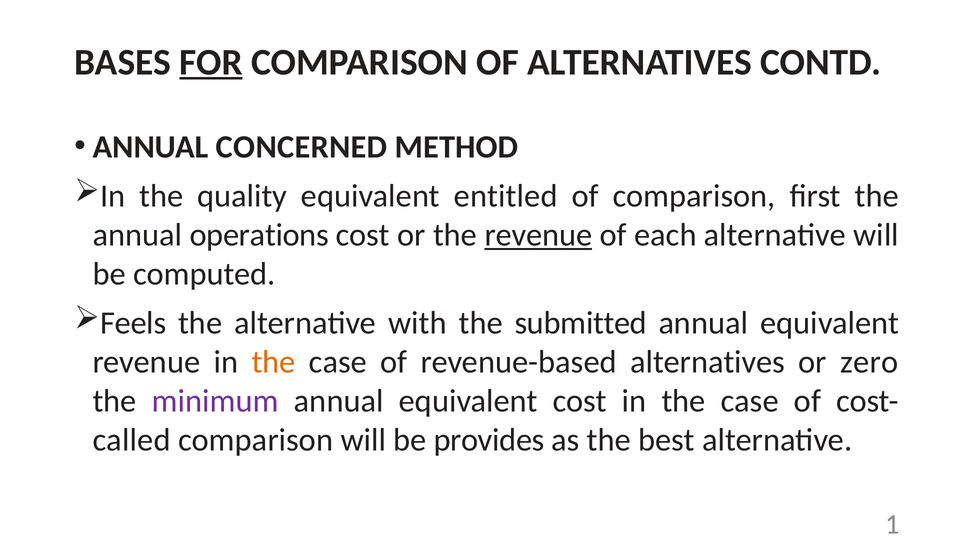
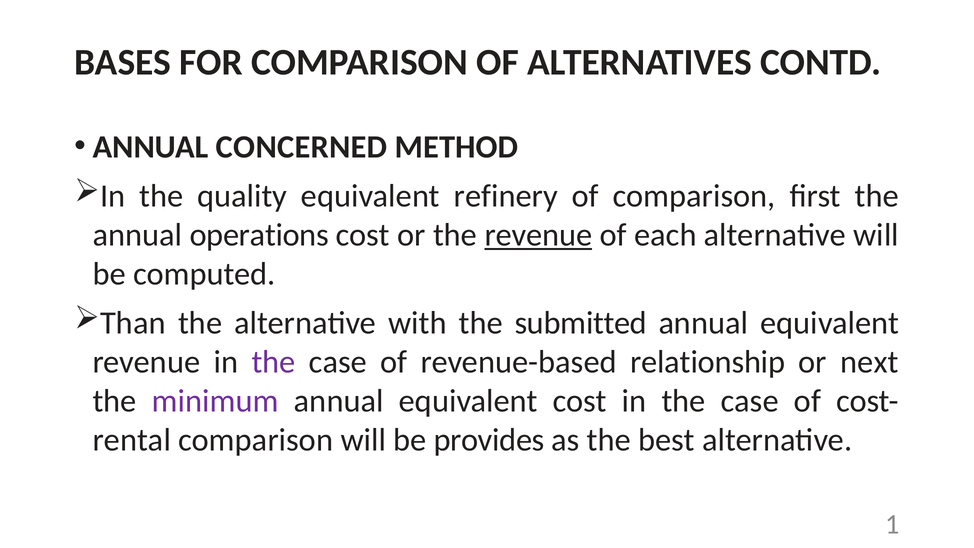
FOR underline: present -> none
entitled: entitled -> refinery
Feels: Feels -> Than
the at (274, 362) colour: orange -> purple
revenue-based alternatives: alternatives -> relationship
zero: zero -> next
called: called -> rental
